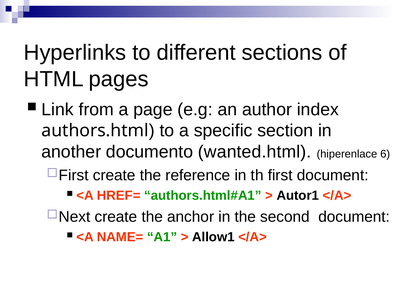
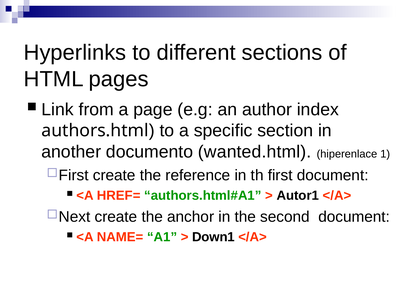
6: 6 -> 1
Allow1: Allow1 -> Down1
